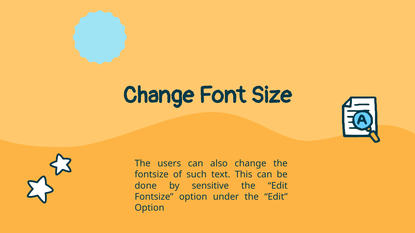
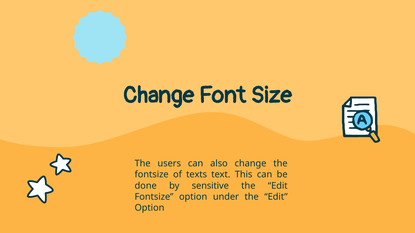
such: such -> texts
